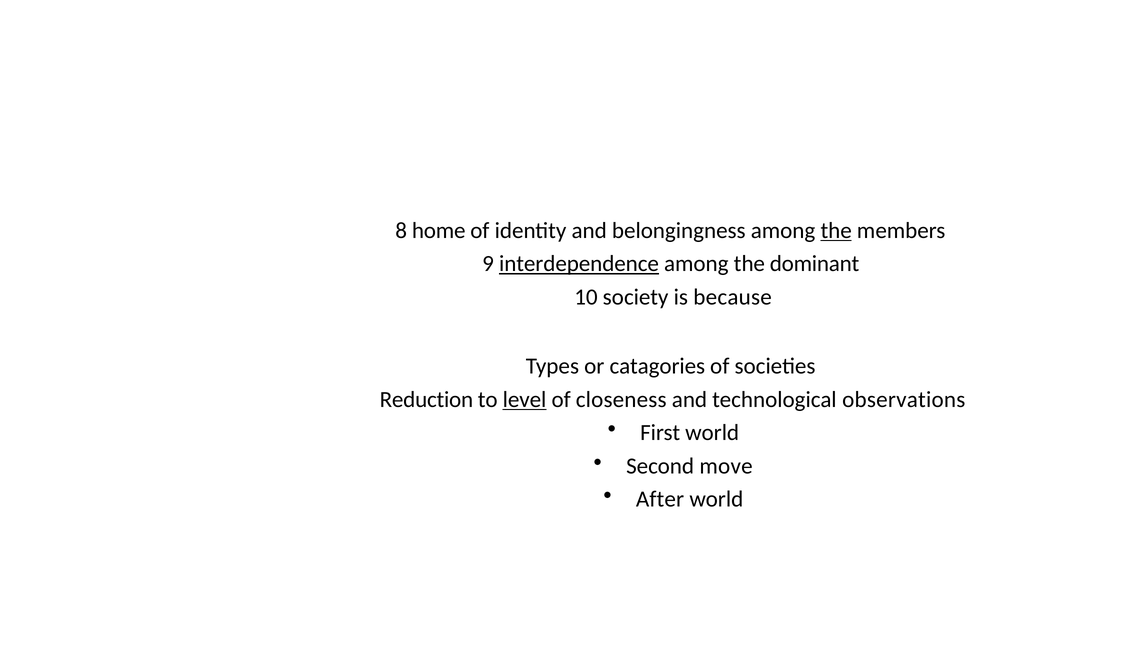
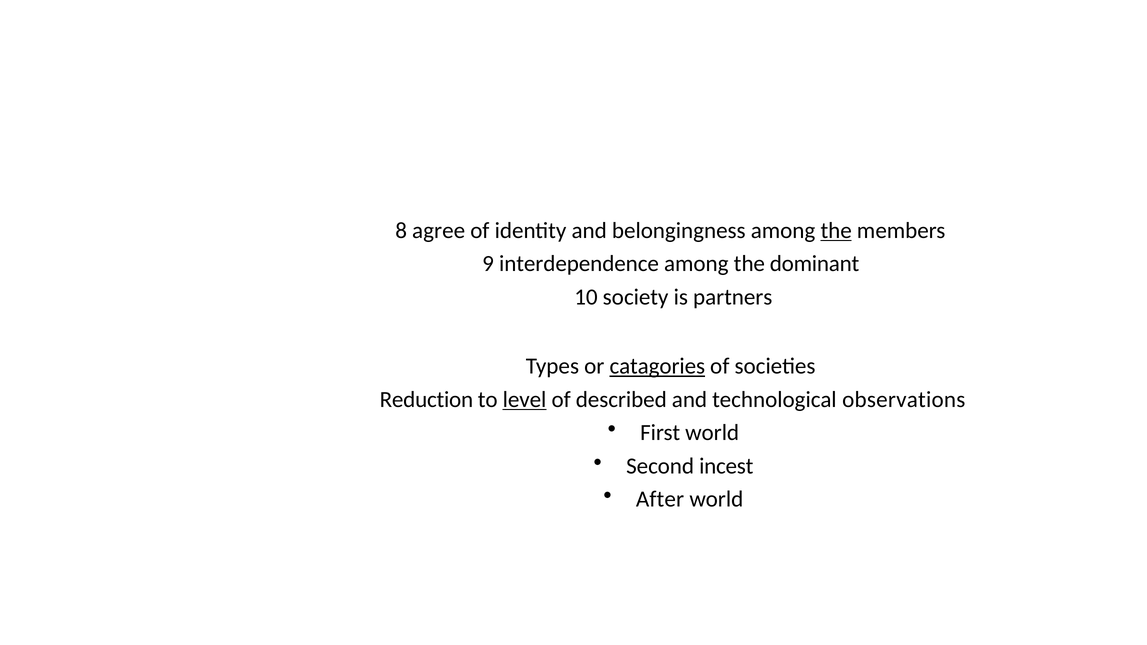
home: home -> agree
interdependence underline: present -> none
because: because -> partners
catagories underline: none -> present
closeness: closeness -> described
move: move -> incest
